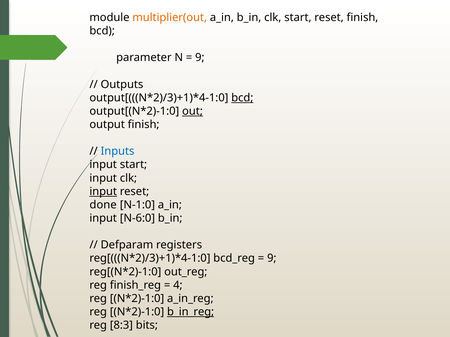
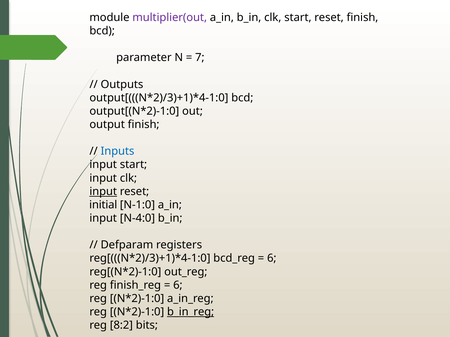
multiplier(out colour: orange -> purple
9 at (200, 58): 9 -> 7
bcd at (242, 98) underline: present -> none
out underline: present -> none
done: done -> initial
N-6:0: N-6:0 -> N-4:0
9 at (272, 259): 9 -> 6
4 at (178, 285): 4 -> 6
8:3: 8:3 -> 8:2
